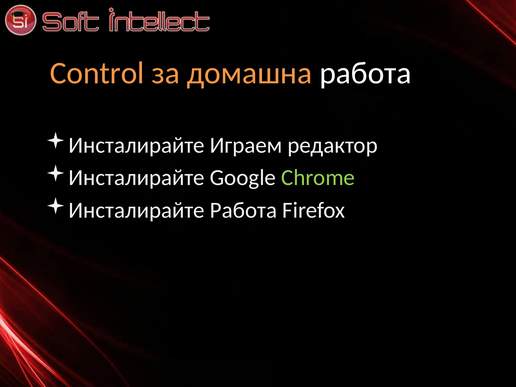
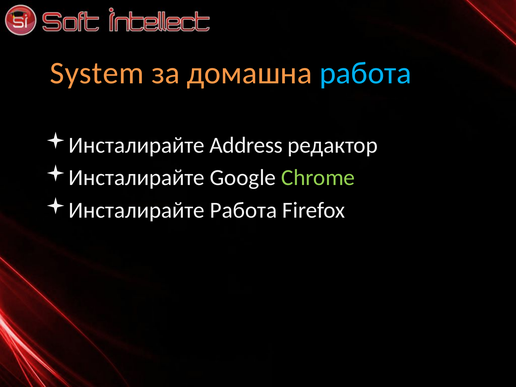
Control: Control -> System
работа at (365, 73) colour: white -> light blue
Играем: Играем -> Address
